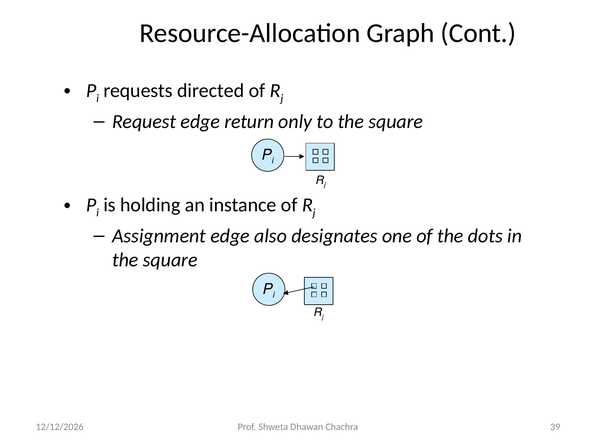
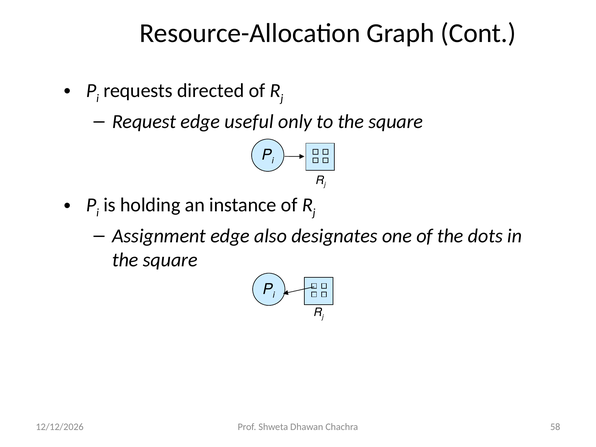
return: return -> useful
39: 39 -> 58
